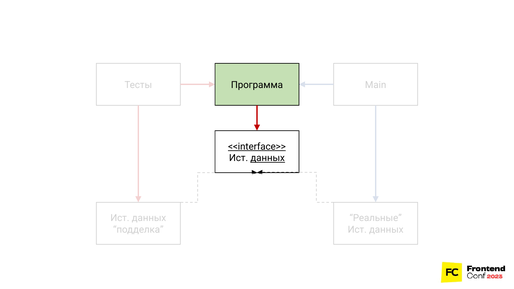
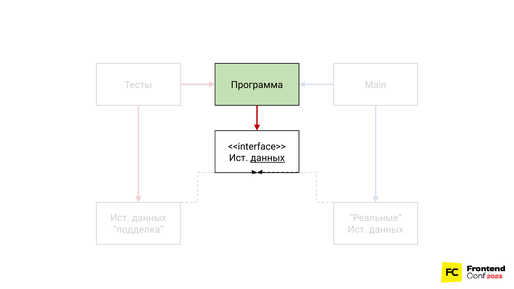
<<interface>> underline: present -> none
